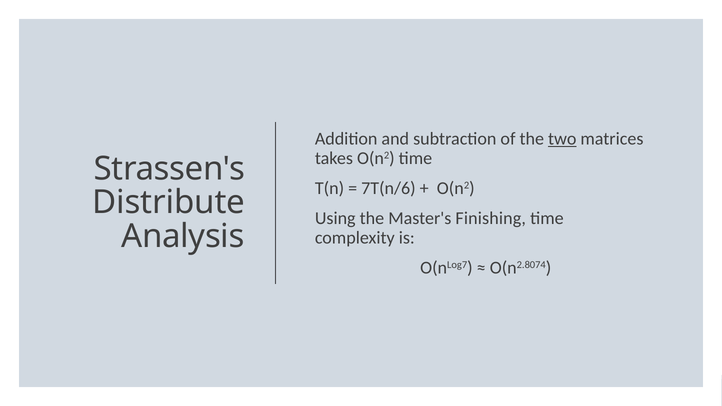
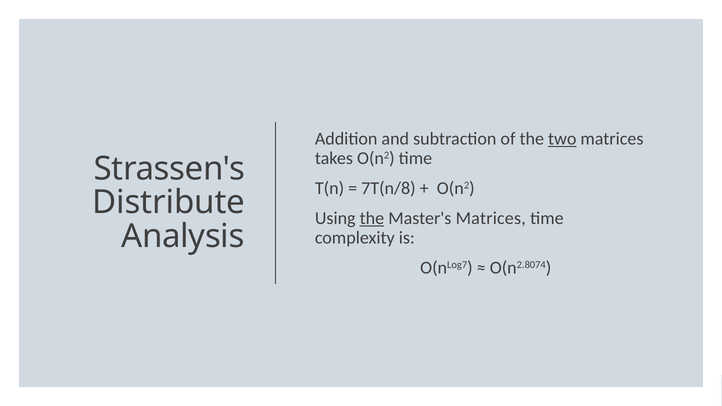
7T(n/6: 7T(n/6 -> 7T(n/8
the at (372, 218) underline: none -> present
Master's Finishing: Finishing -> Matrices
